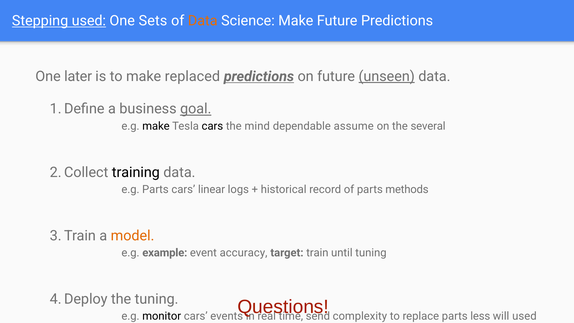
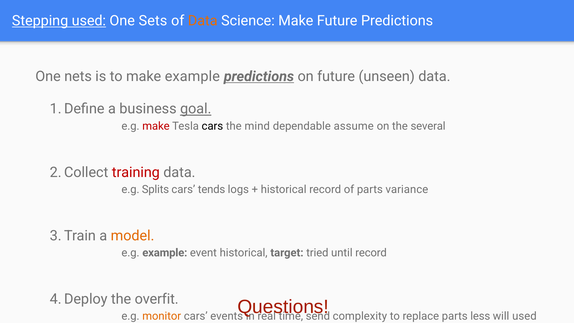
later: later -> nets
make replaced: replaced -> example
unseen underline: present -> none
make at (156, 126) colour: black -> red
training colour: black -> red
e.g Parts: Parts -> Splits
linear: linear -> tends
methods: methods -> variance
event accuracy: accuracy -> historical
train: train -> tried
until tuning: tuning -> record
the tuning: tuning -> overfit
monitor colour: black -> orange
